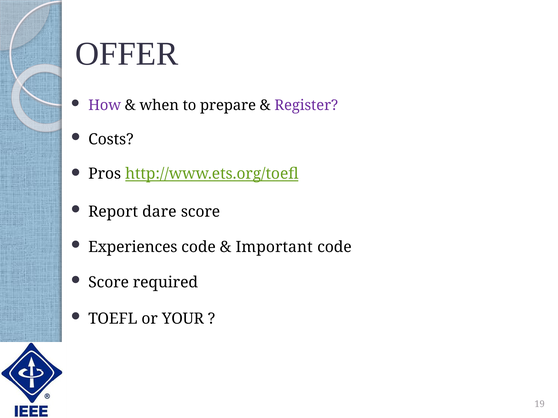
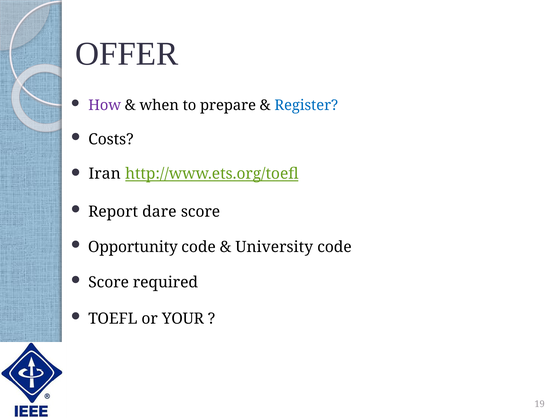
Register colour: purple -> blue
Pros: Pros -> Iran
Experiences: Experiences -> Opportunity
Important: Important -> University
